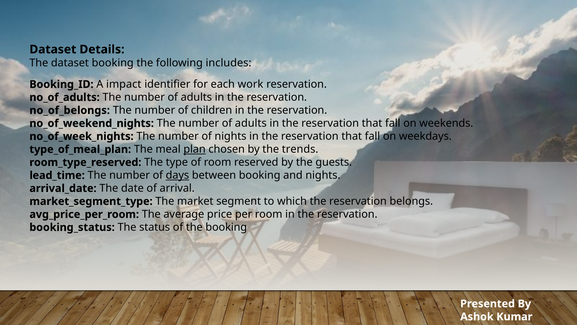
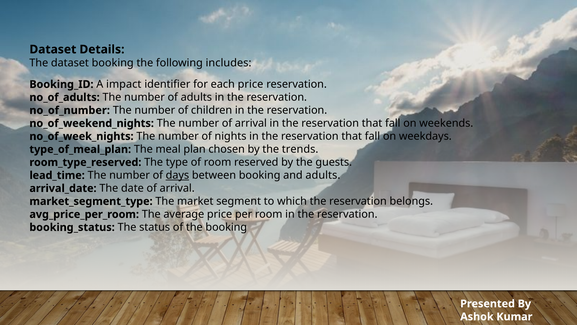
each work: work -> price
no_of_belongs: no_of_belongs -> no_of_number
adults at (251, 123): adults -> arrival
plan underline: present -> none
and nights: nights -> adults
